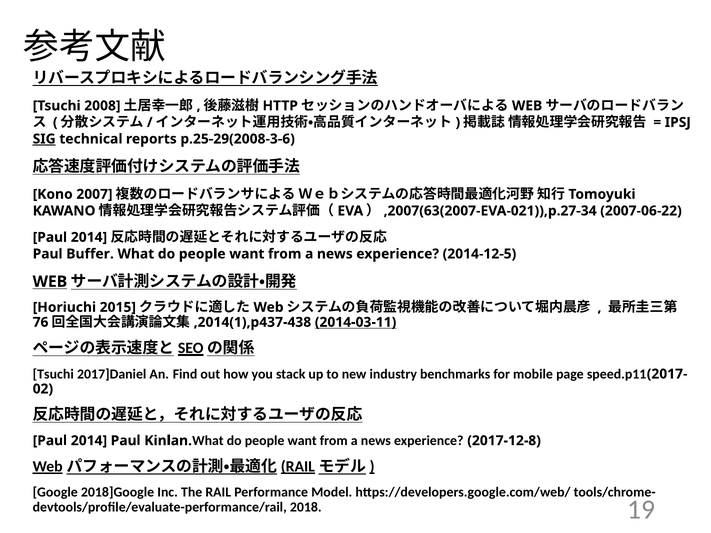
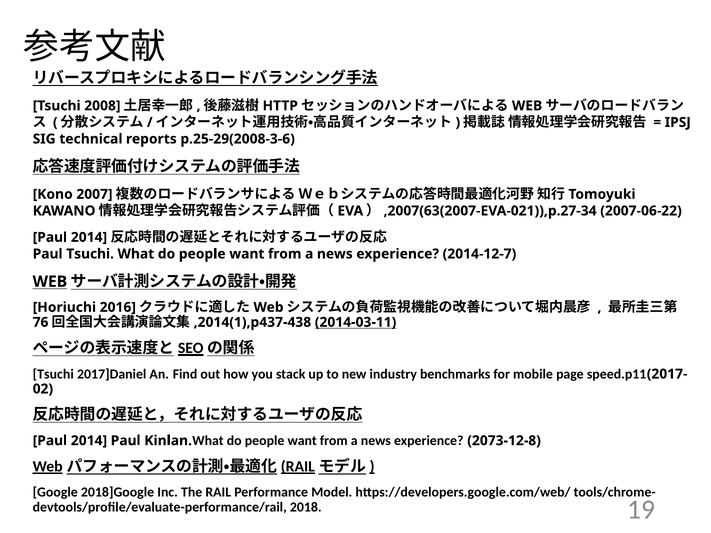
SIG underline: present -> none
Paul Buffer: Buffer -> Tsuchi
2014-12-5: 2014-12-5 -> 2014-12-7
2015: 2015 -> 2016
2017-12-8: 2017-12-8 -> 2073-12-8
